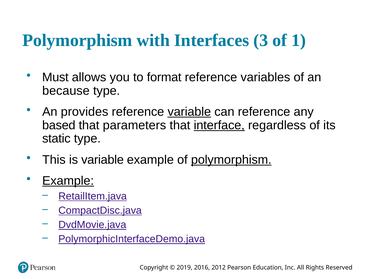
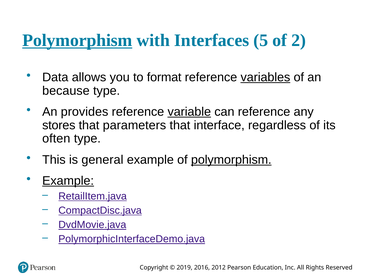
Polymorphism at (77, 40) underline: none -> present
3: 3 -> 5
1: 1 -> 2
Must: Must -> Data
variables underline: none -> present
based: based -> stores
interface underline: present -> none
static: static -> often
is variable: variable -> general
